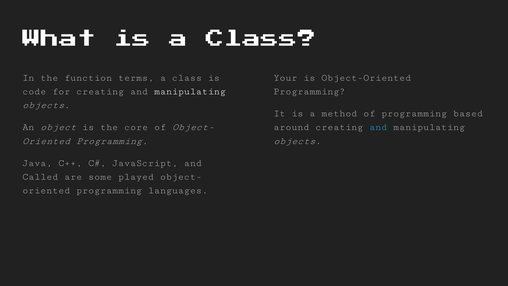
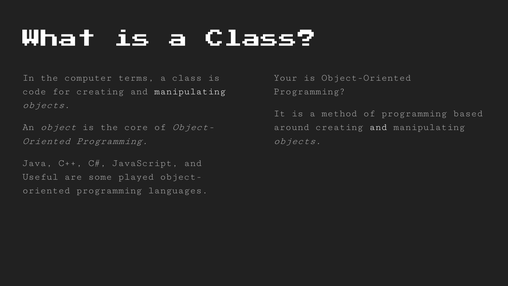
function: function -> computer
and at (378, 127) colour: light blue -> white
Called: Called -> Useful
